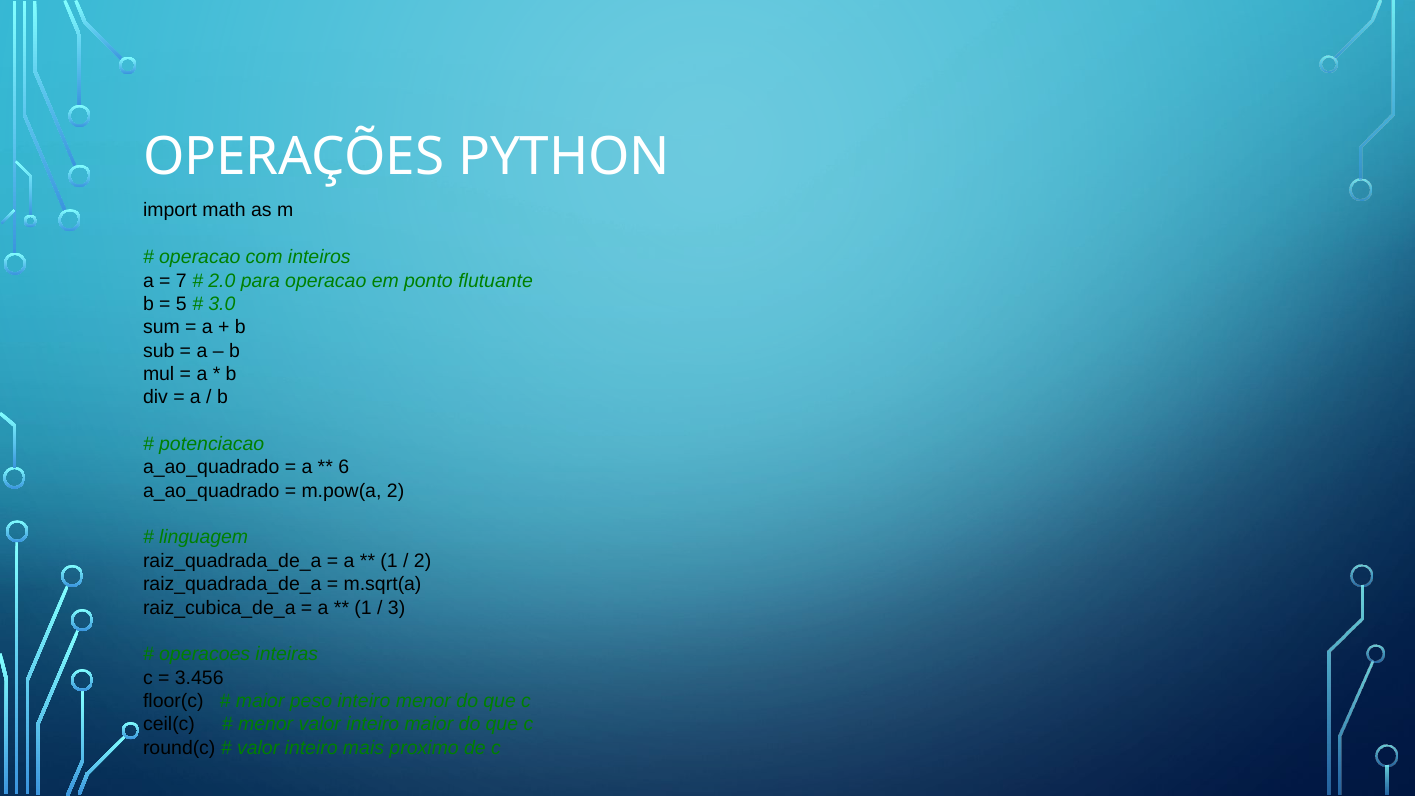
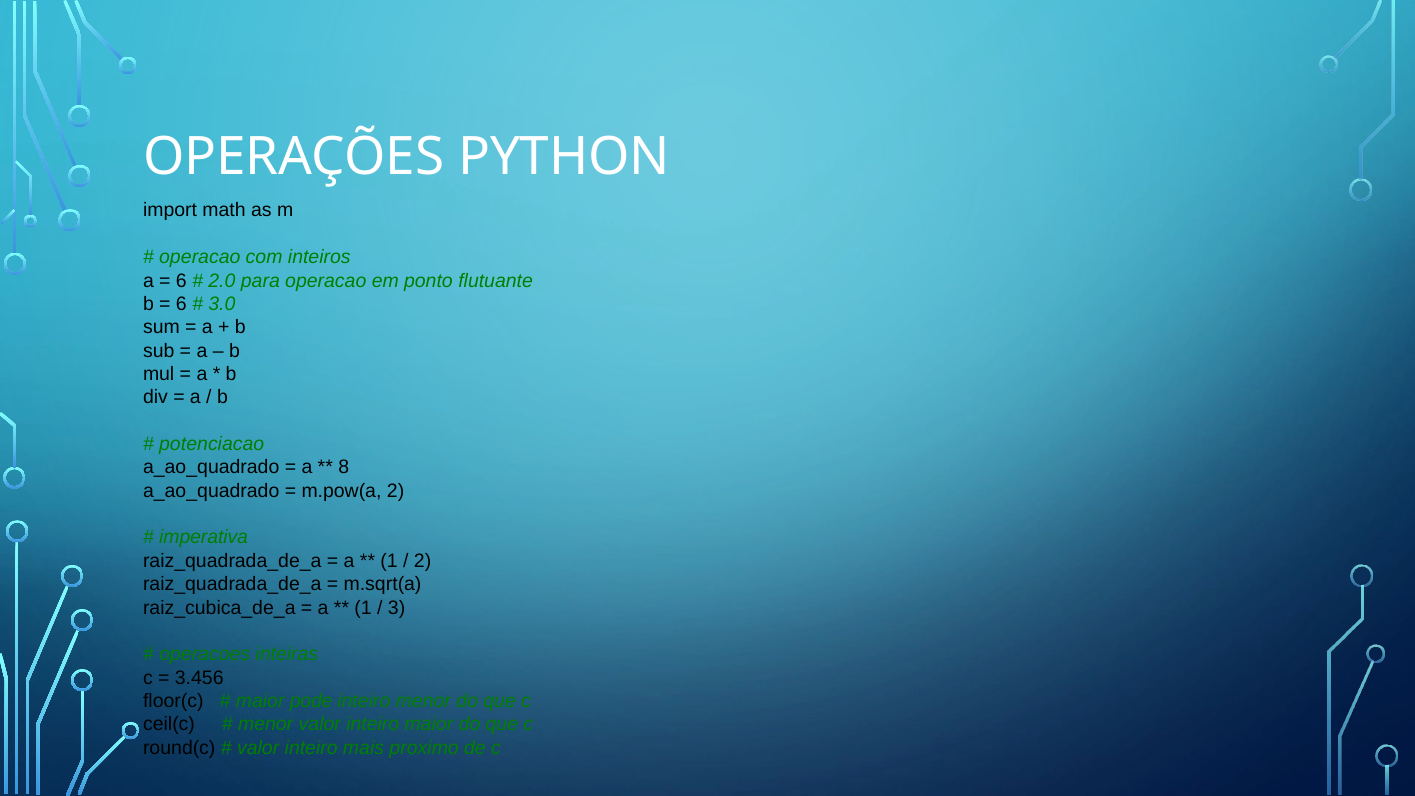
7 at (181, 281): 7 -> 6
5 at (181, 304): 5 -> 6
6: 6 -> 8
linguagem: linguagem -> imperativa
peso: peso -> pode
